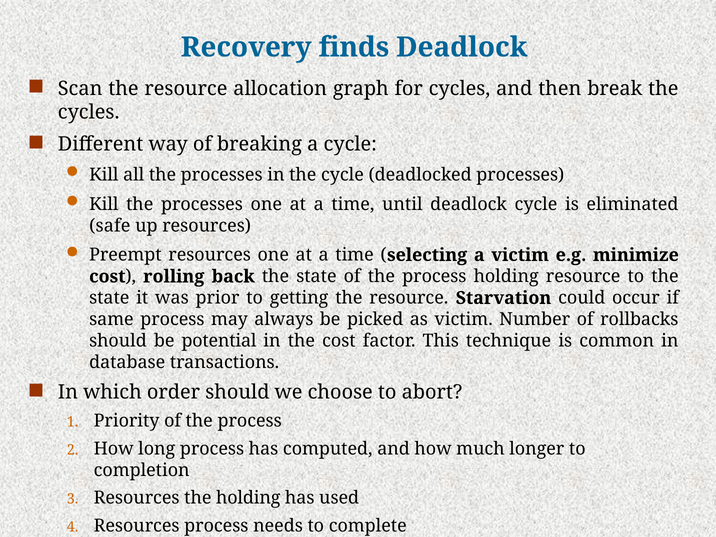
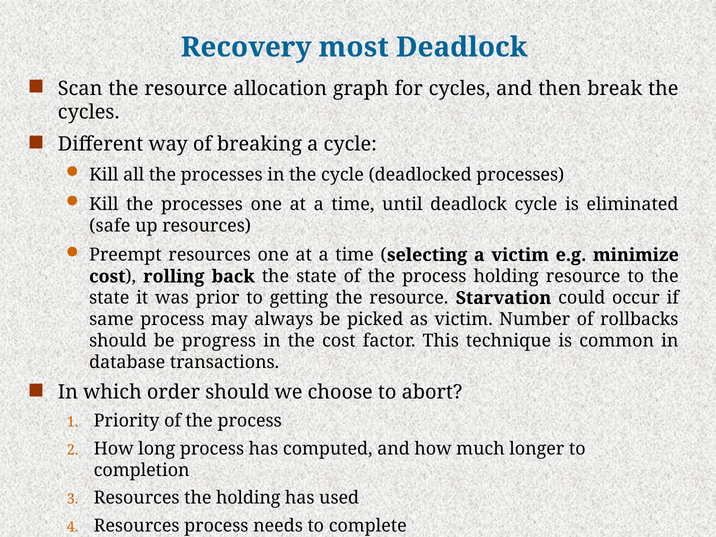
finds: finds -> most
potential: potential -> progress
